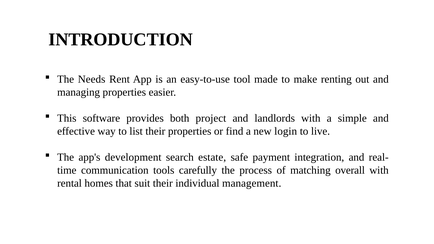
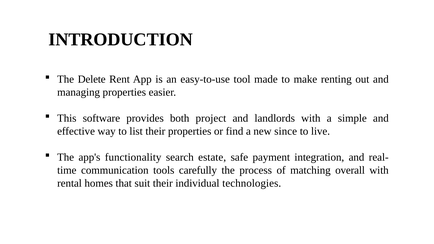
Needs: Needs -> Delete
login: login -> since
development: development -> functionality
management: management -> technologies
